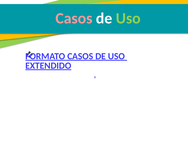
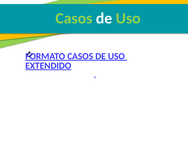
Casos at (74, 18) colour: pink -> light green
